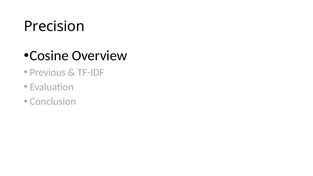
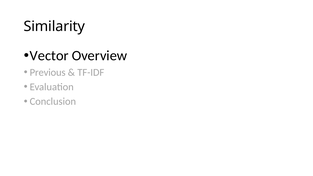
Precision: Precision -> Similarity
Cosine: Cosine -> Vector
